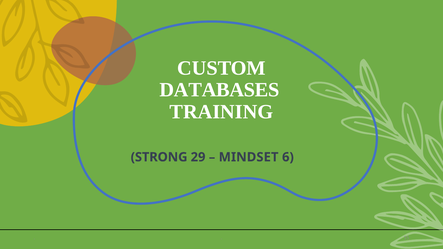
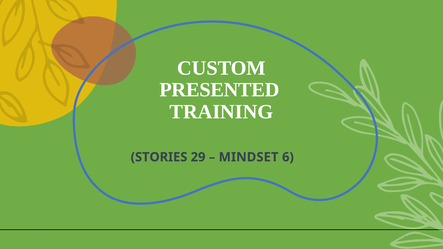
DATABASES: DATABASES -> PRESENTED
STRONG: STRONG -> STORIES
